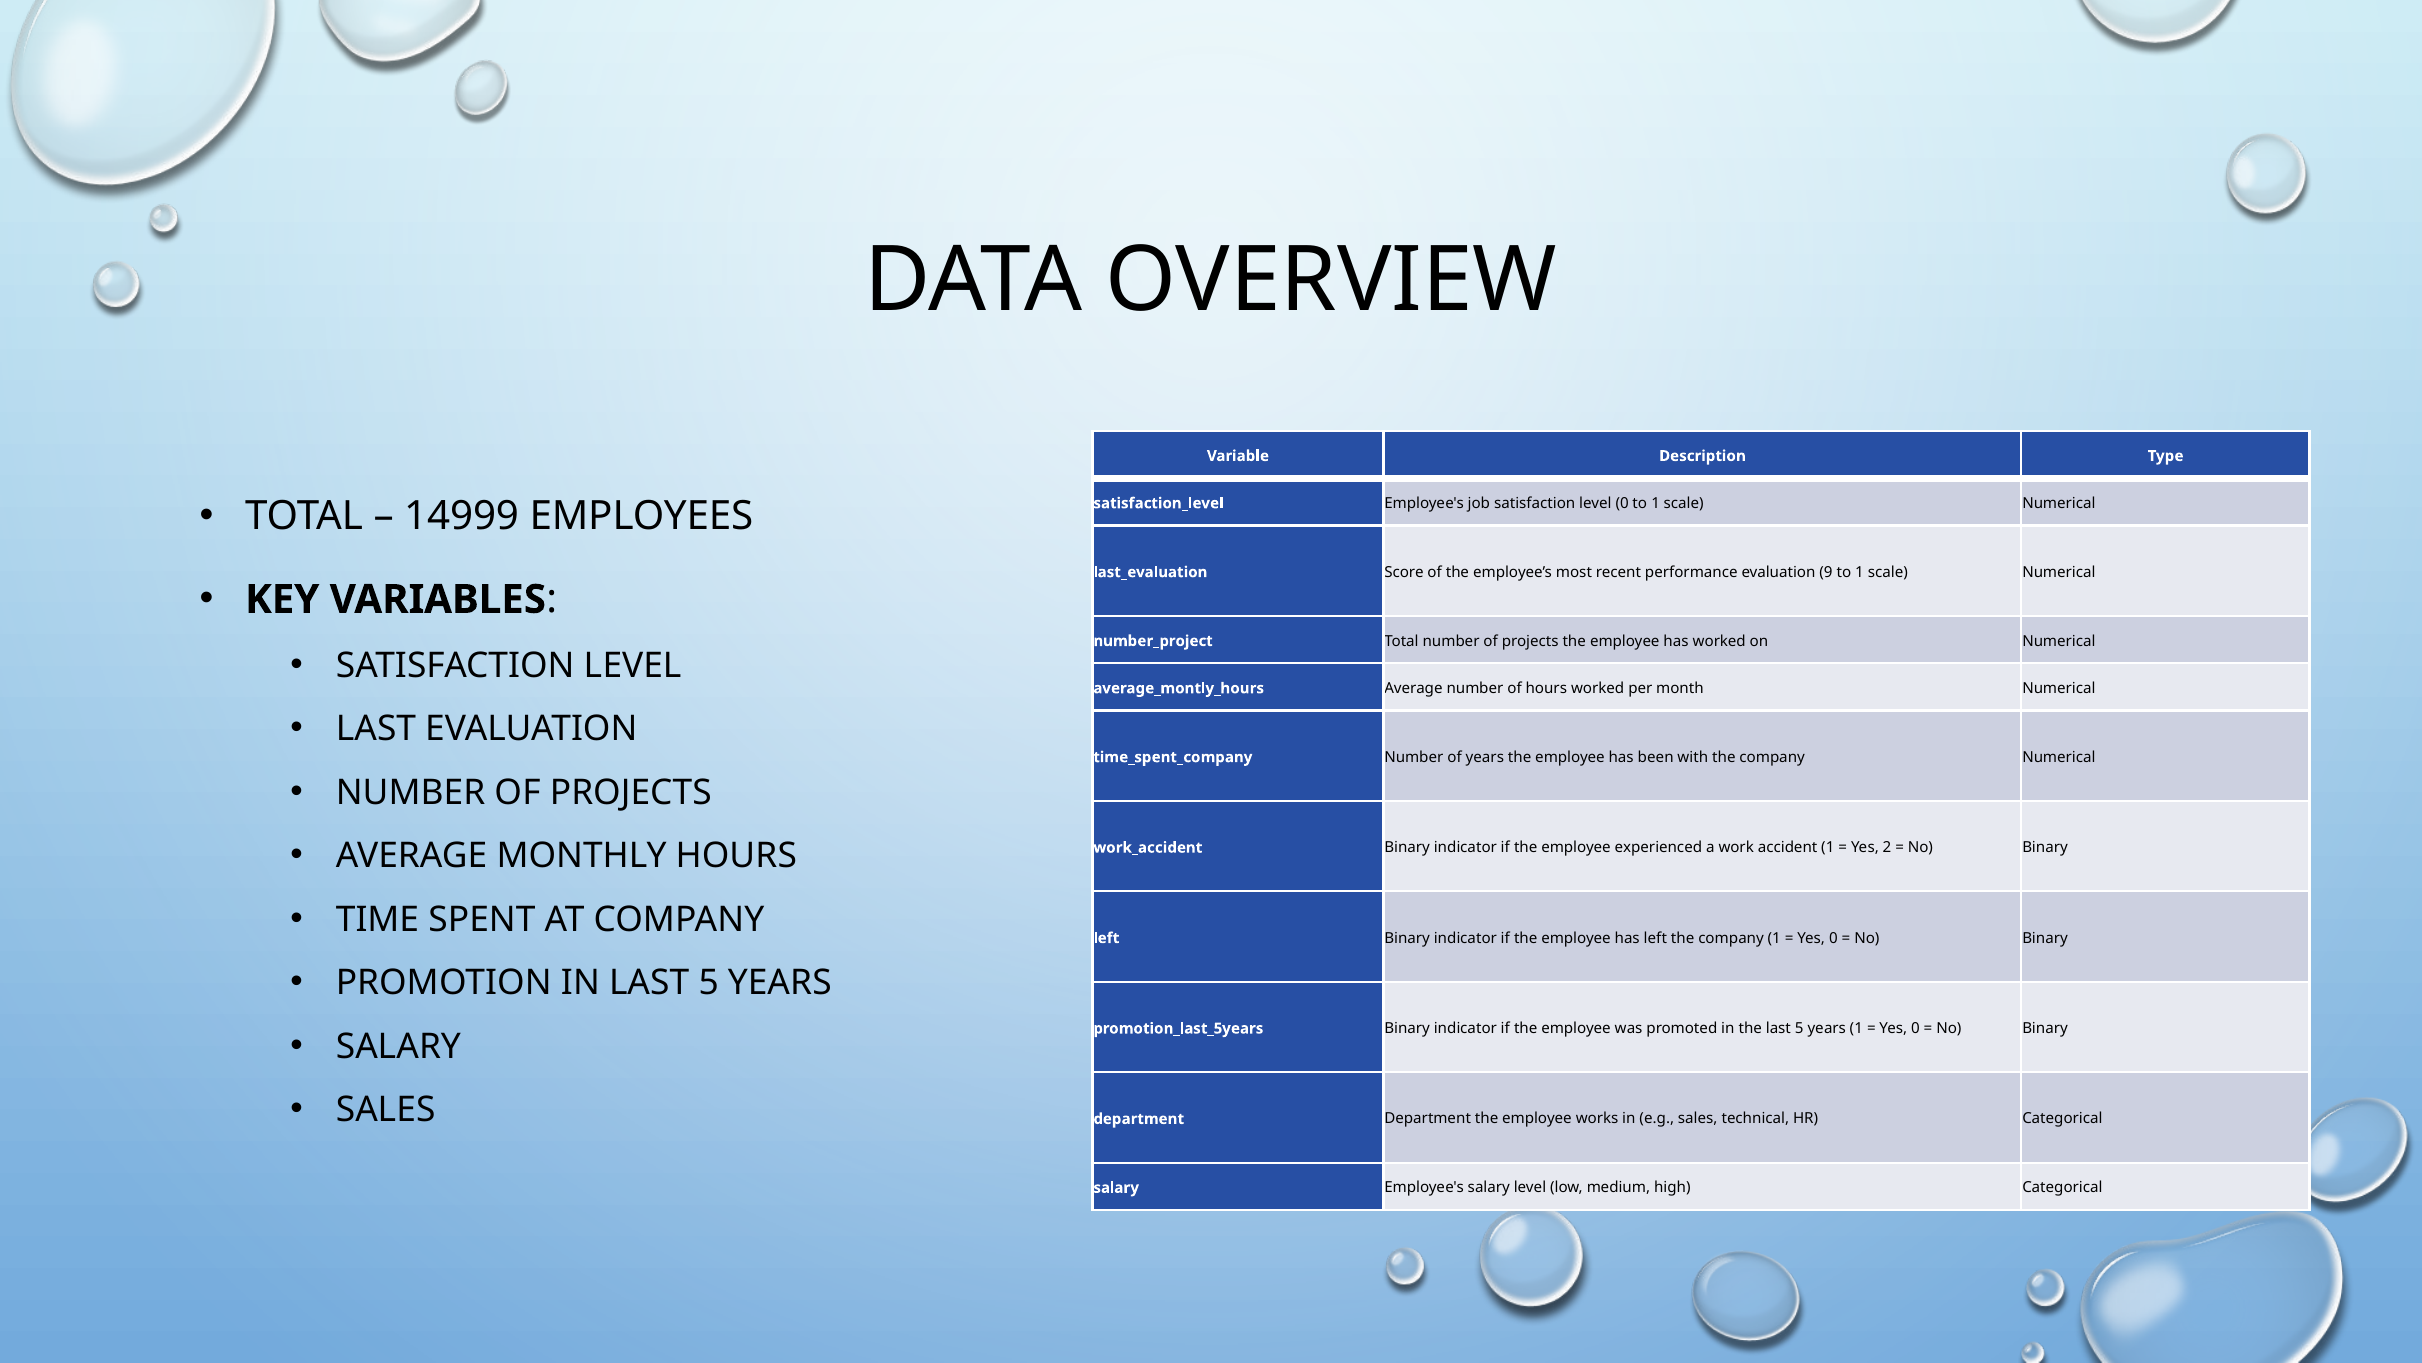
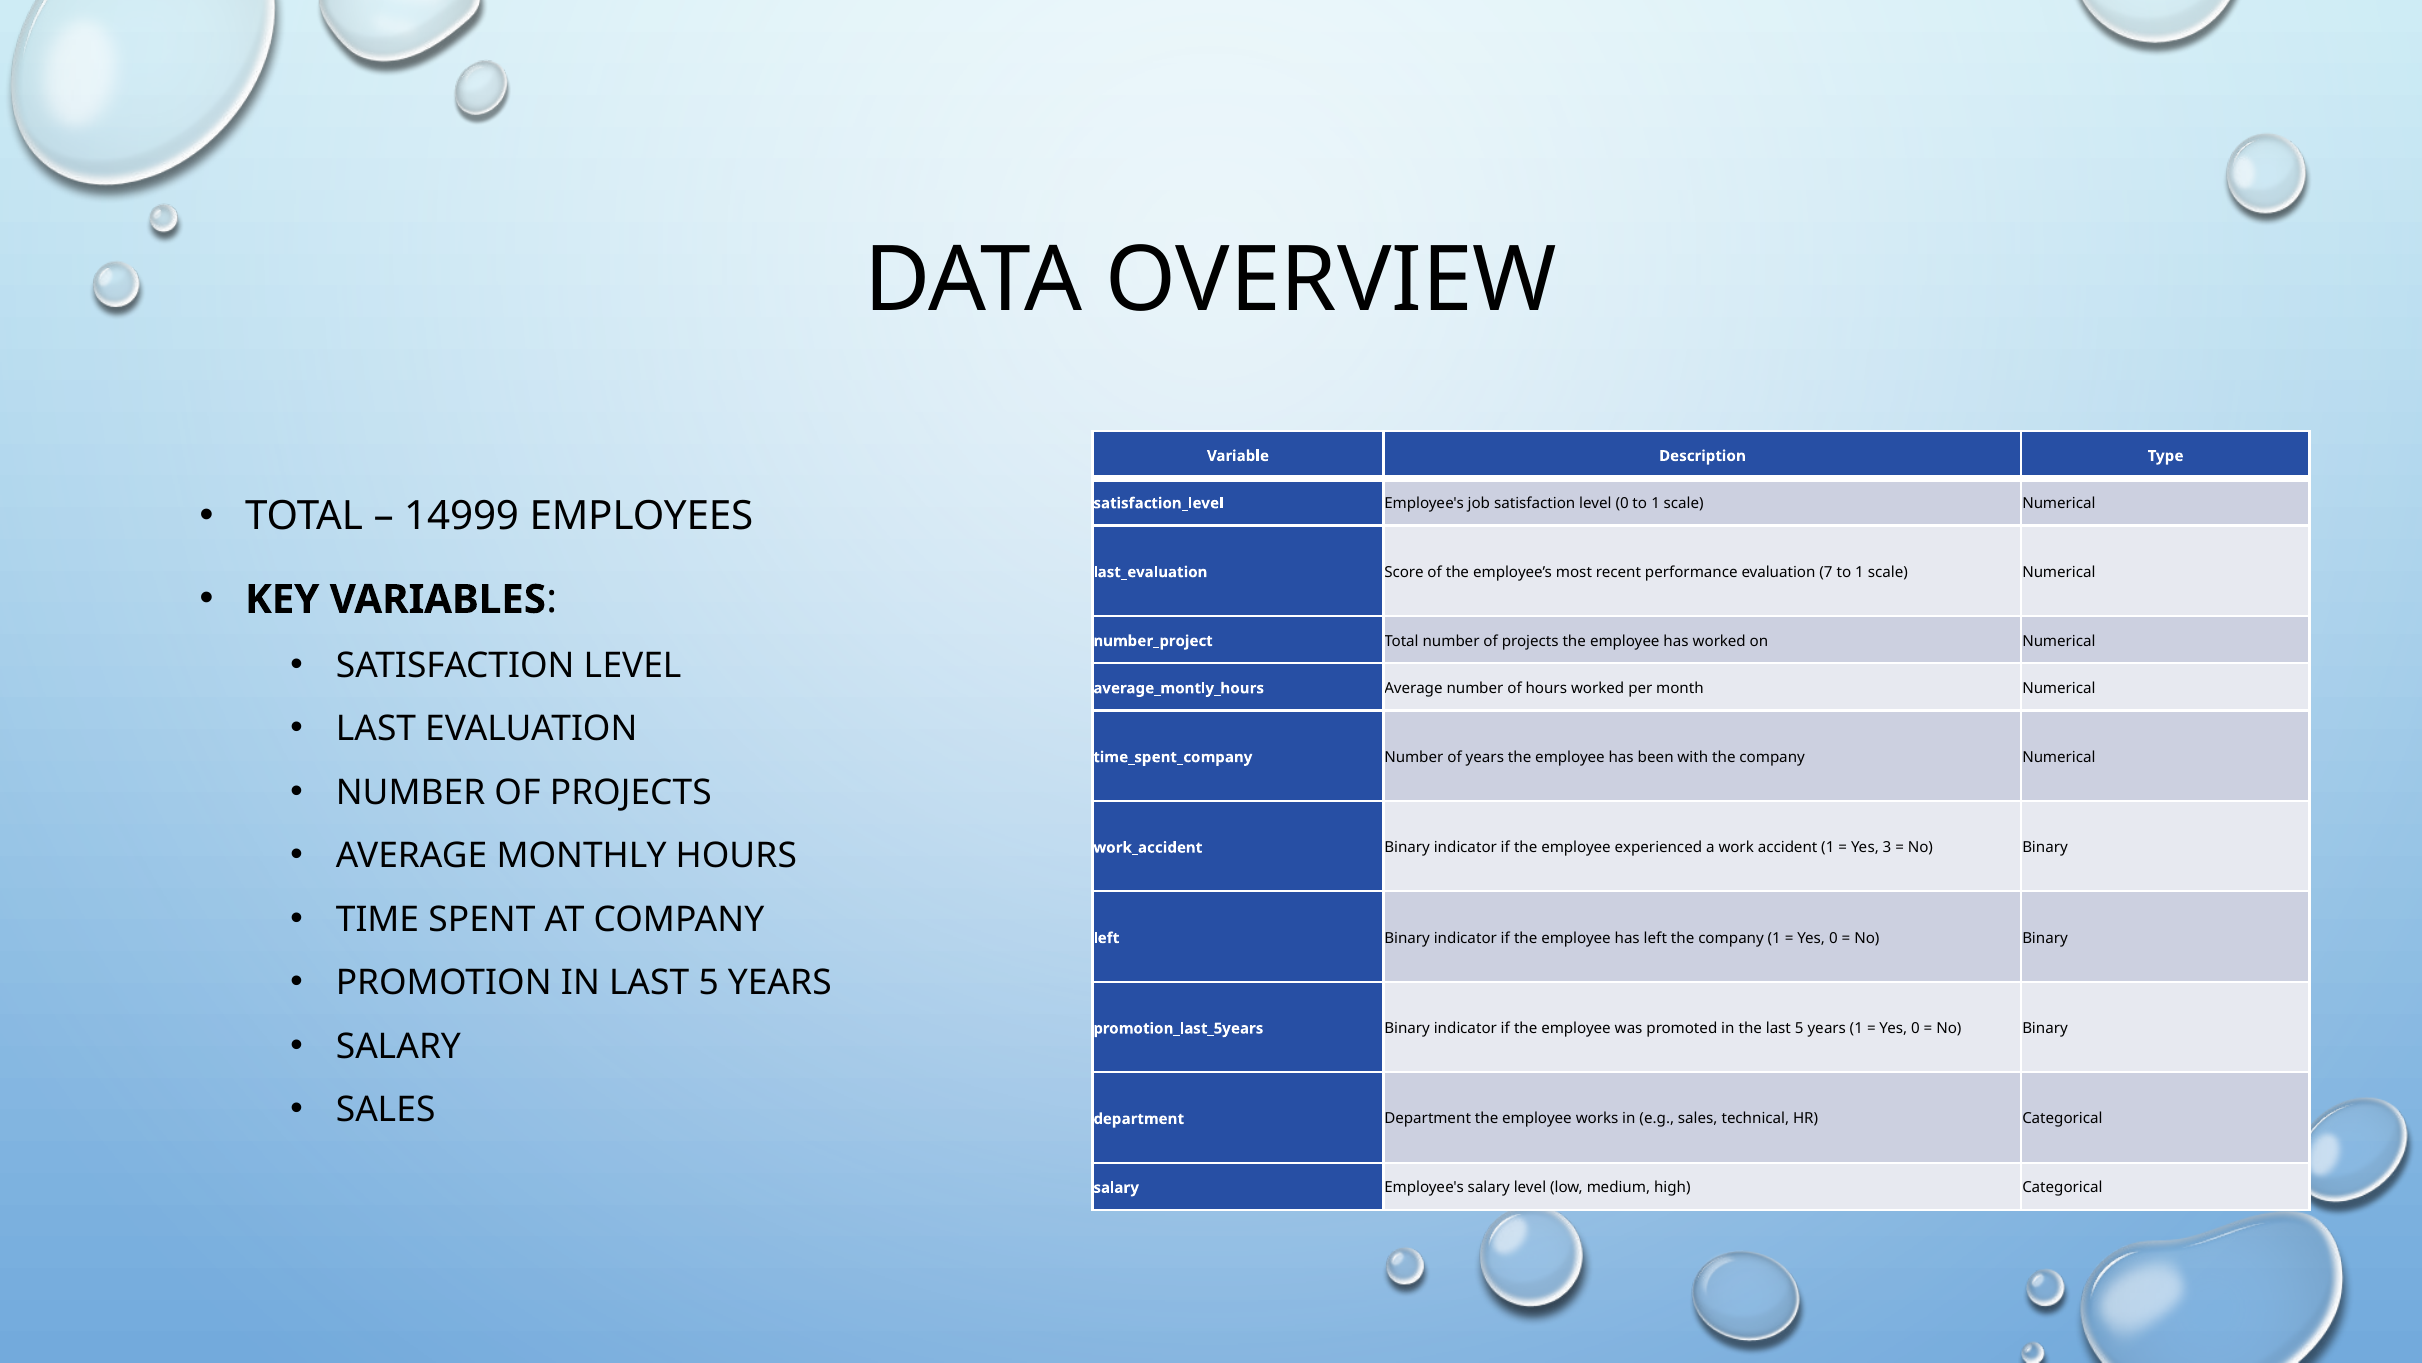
9: 9 -> 7
2: 2 -> 3
